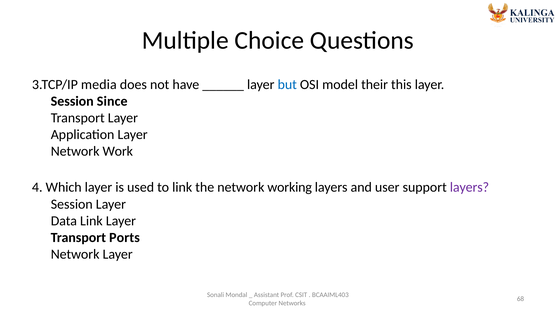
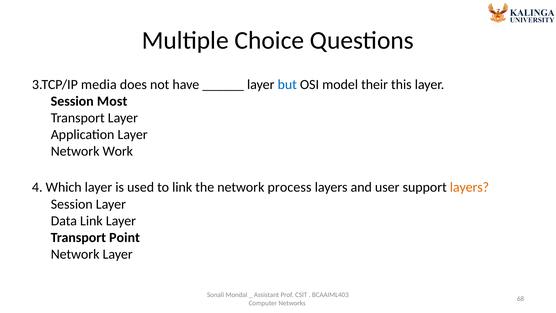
Since: Since -> Most
working: working -> process
layers at (469, 187) colour: purple -> orange
Ports: Ports -> Point
